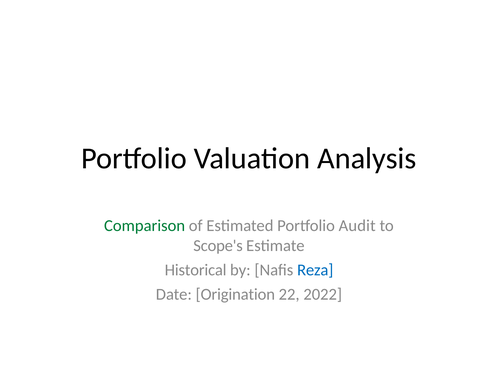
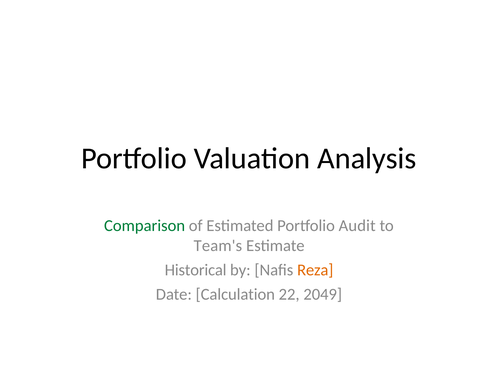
Scope's: Scope's -> Team's
Reza colour: blue -> orange
Origination: Origination -> Calculation
2022: 2022 -> 2049
